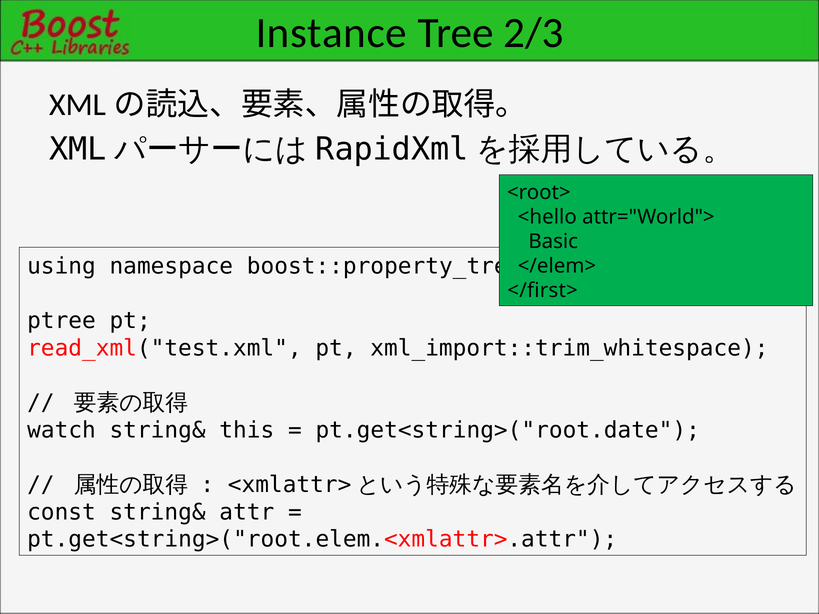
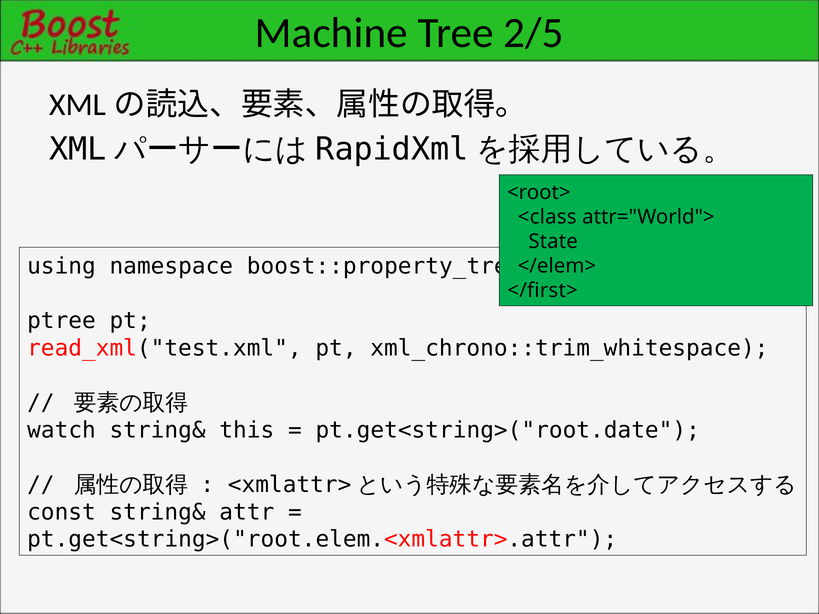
Instance: Instance -> Machine
2/3: 2/3 -> 2/5
<hello: <hello -> <class
Basic: Basic -> State
xml_import::trim_whitespace: xml_import::trim_whitespace -> xml_chrono::trim_whitespace
